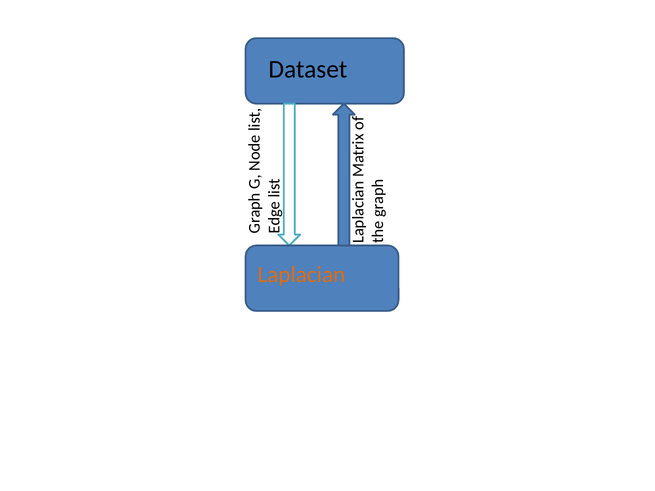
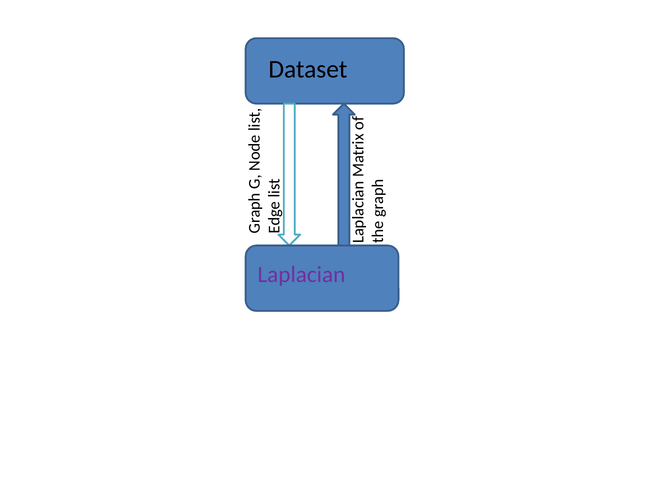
Laplacian colour: orange -> purple
